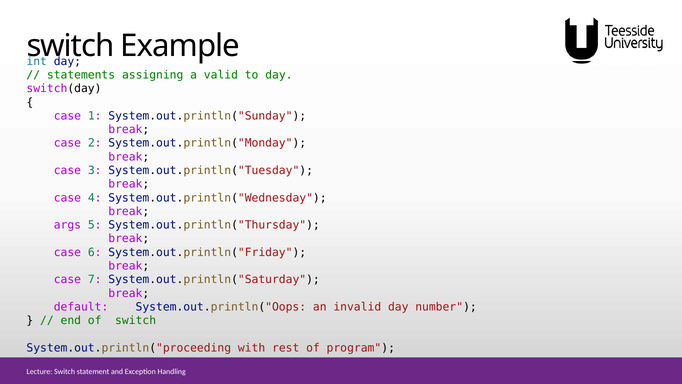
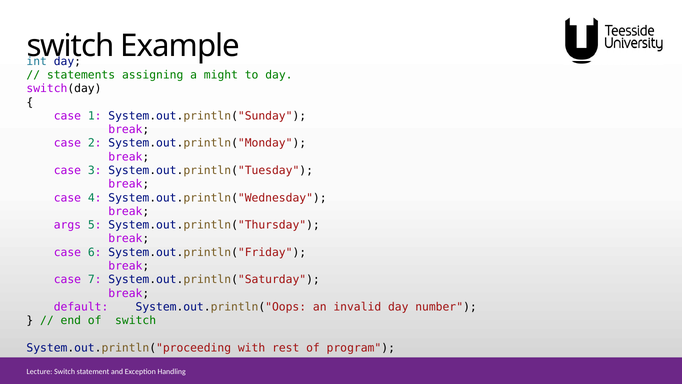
valid: valid -> might
